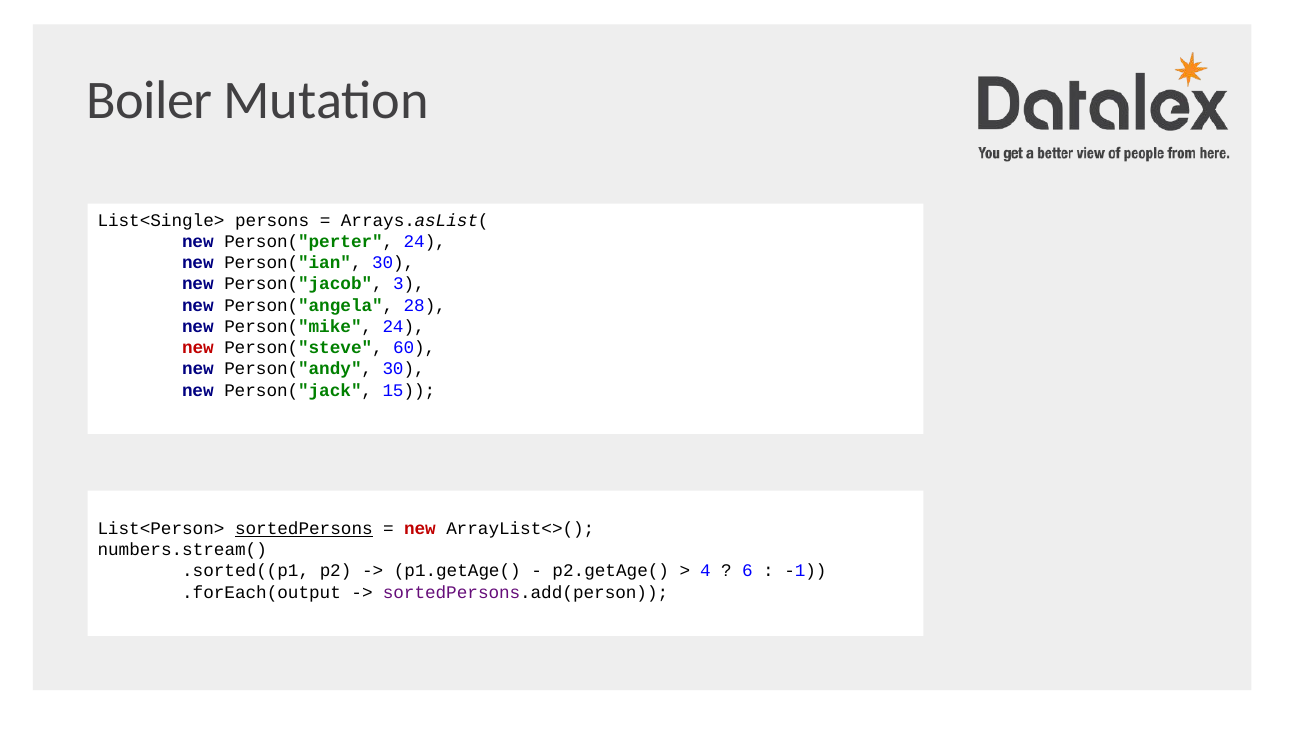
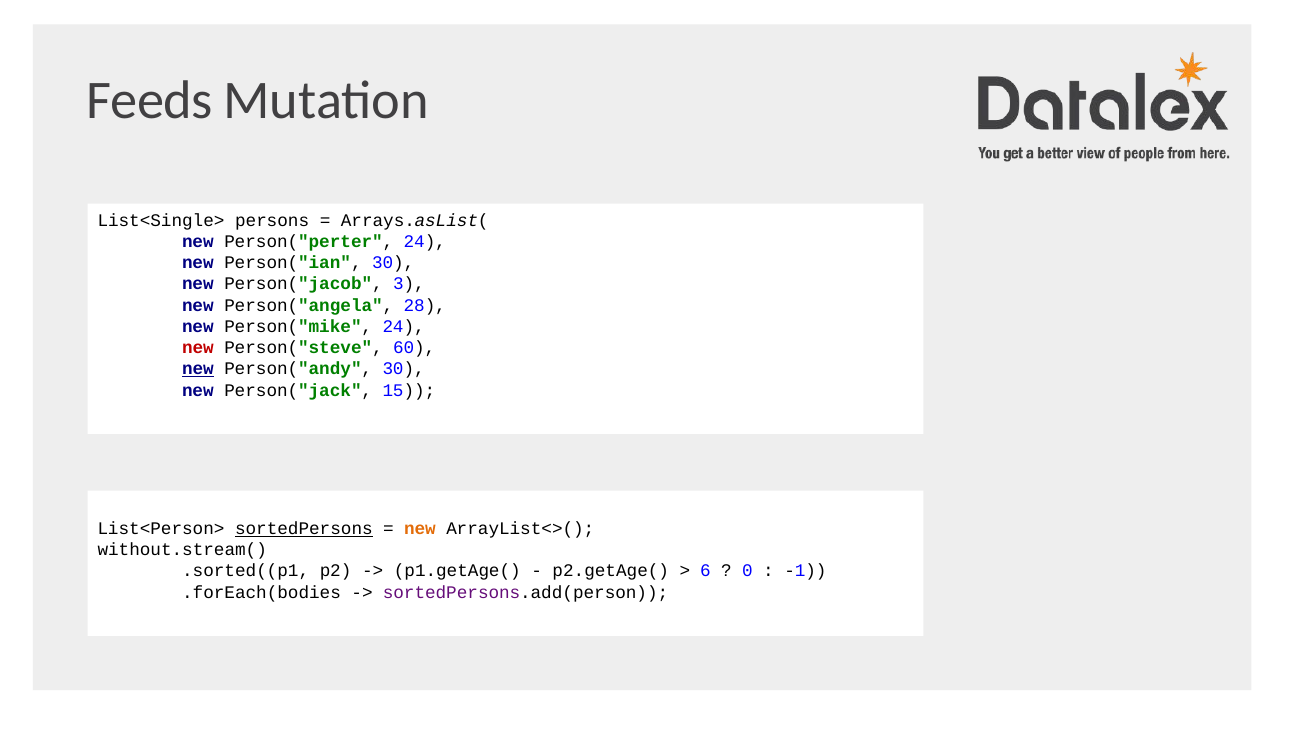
Boiler: Boiler -> Feeds
new at (198, 369) underline: none -> present
new at (420, 529) colour: red -> orange
numbers.stream(: numbers.stream( -> without.stream(
4: 4 -> 6
6: 6 -> 0
.forEach(output: .forEach(output -> .forEach(bodies
